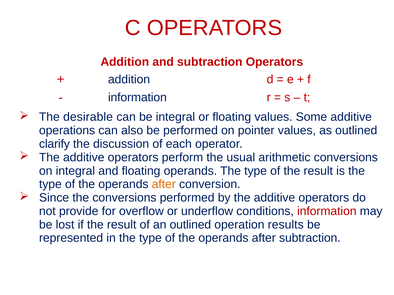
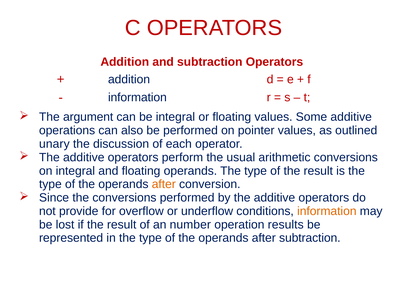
desirable: desirable -> argument
clarify: clarify -> unary
information at (327, 211) colour: red -> orange
an outlined: outlined -> number
